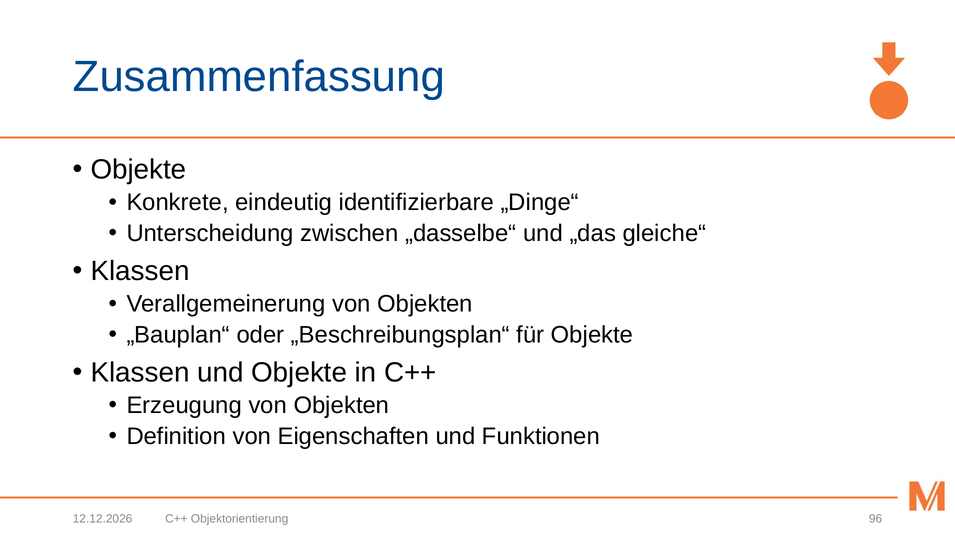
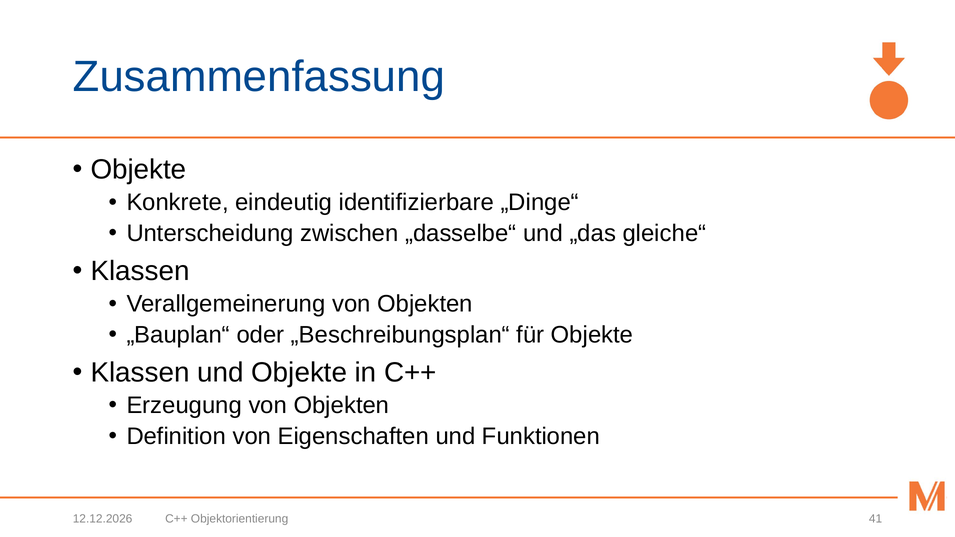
96: 96 -> 41
